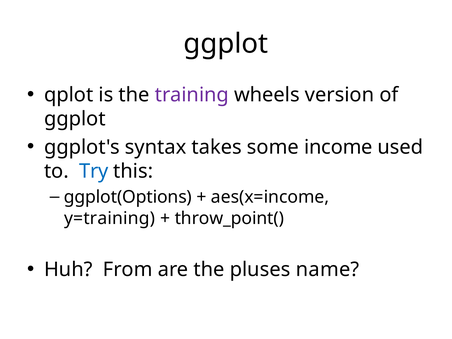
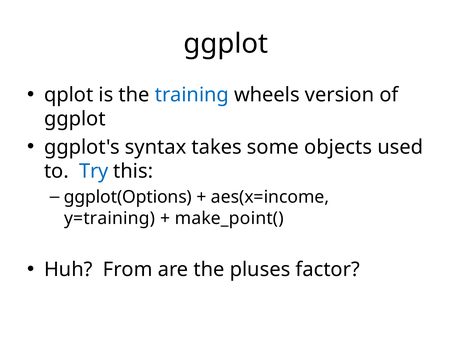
training colour: purple -> blue
income: income -> objects
throw_point(: throw_point( -> make_point(
name: name -> factor
